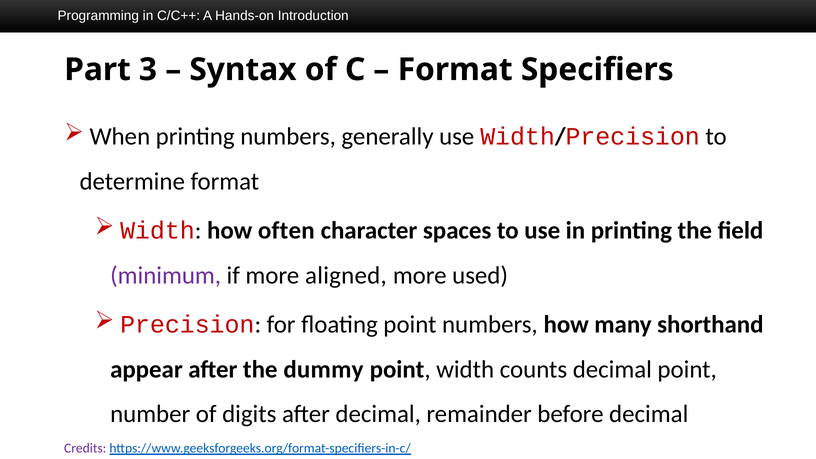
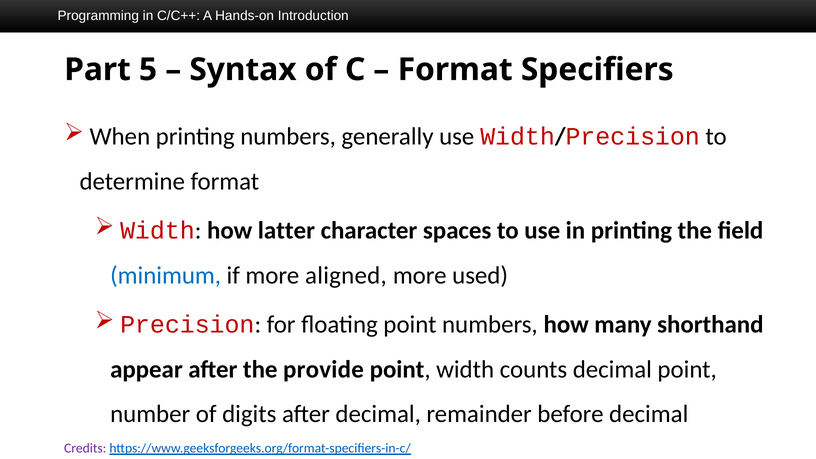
3: 3 -> 5
often: often -> latter
minimum colour: purple -> blue
dummy: dummy -> provide
